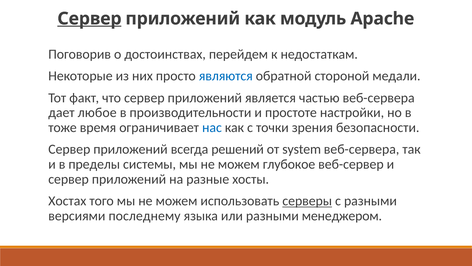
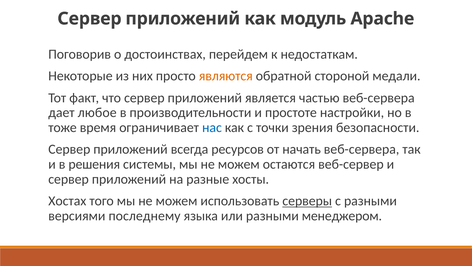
Сервер at (89, 19) underline: present -> none
являются colour: blue -> orange
решений: решений -> ресурсов
system: system -> начать
пределы: пределы -> решения
глубокое: глубокое -> остаются
